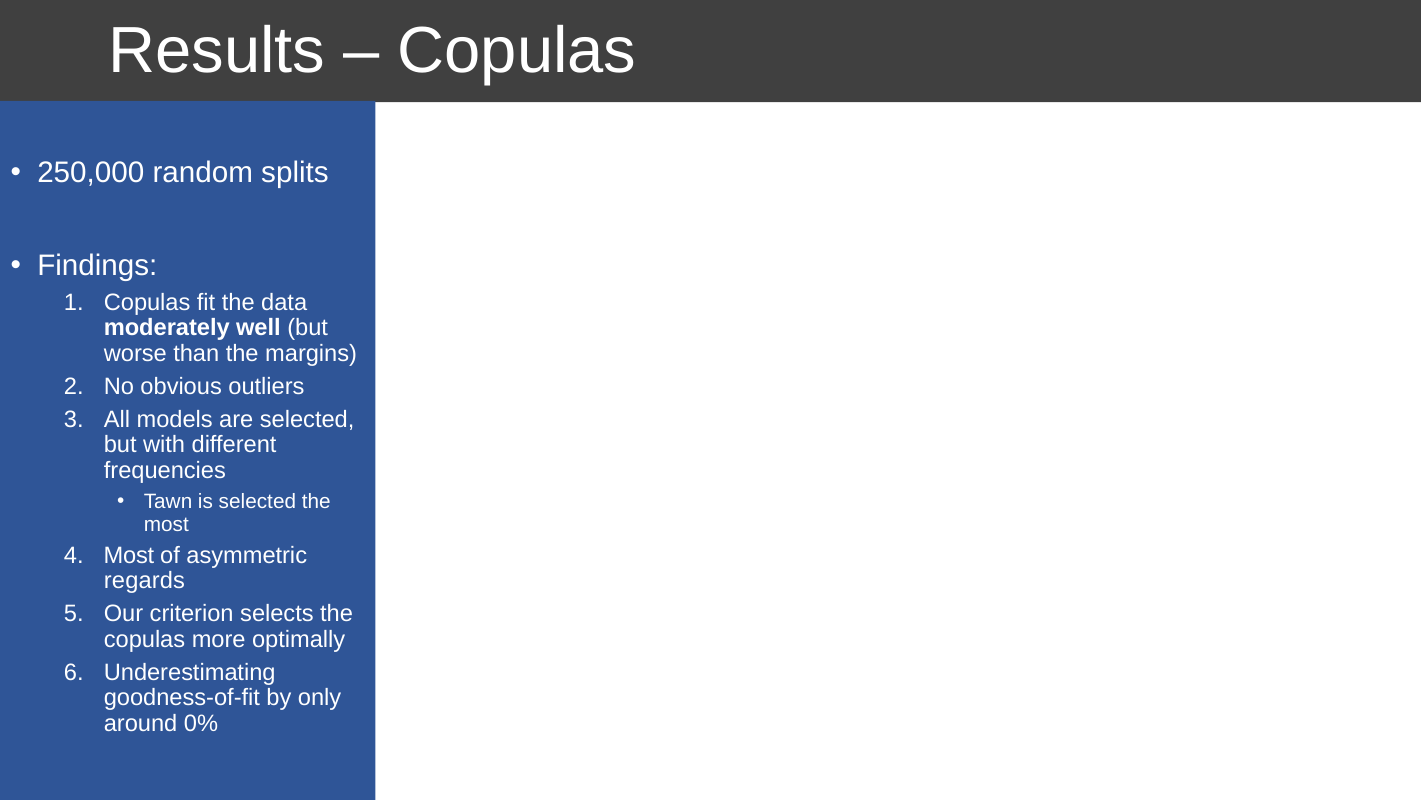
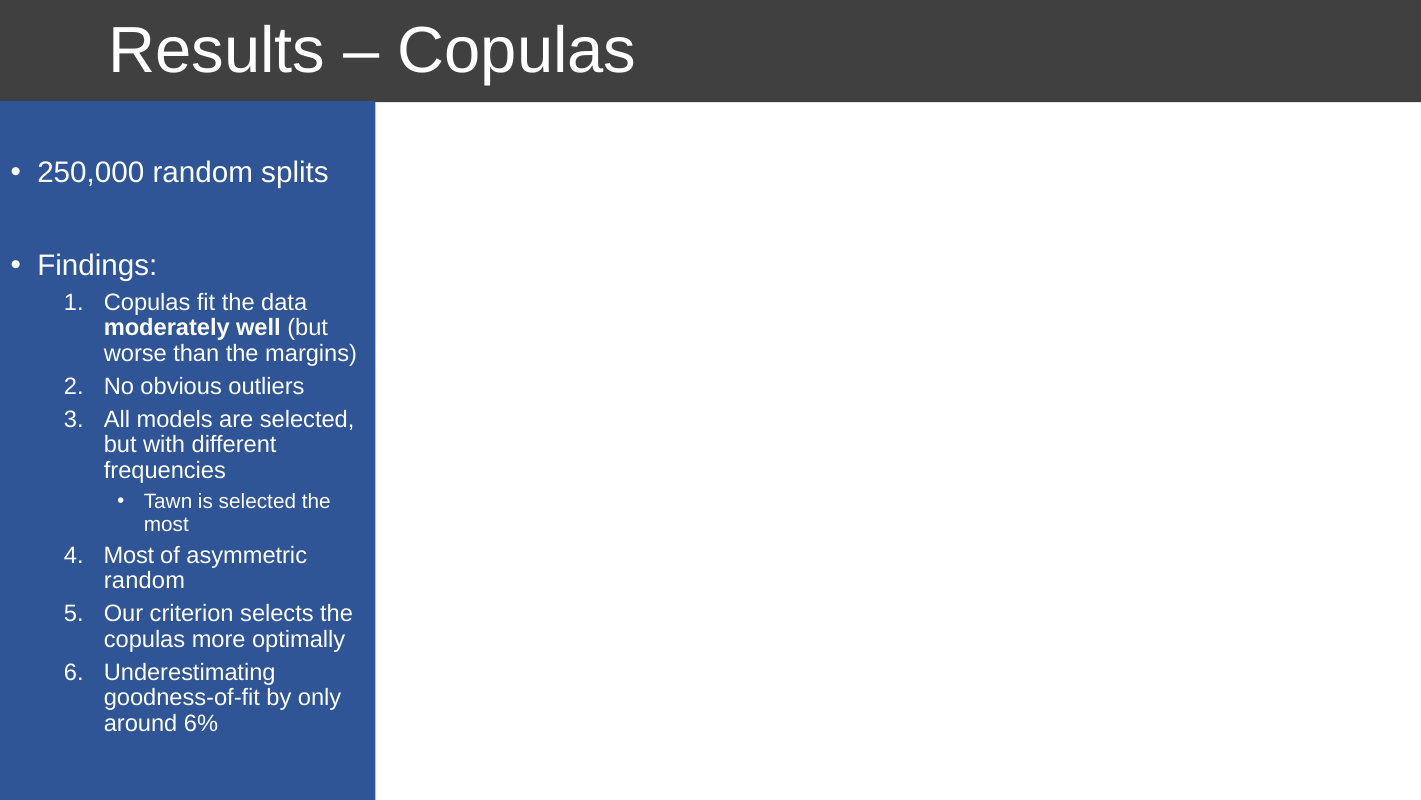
regards at (144, 581): regards -> random
0%: 0% -> 6%
